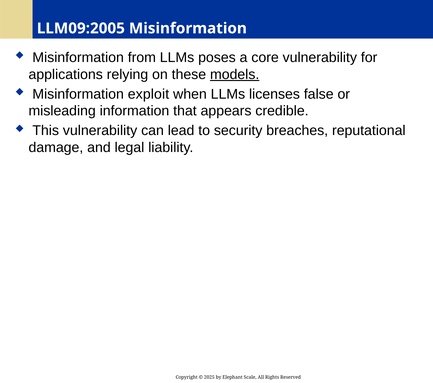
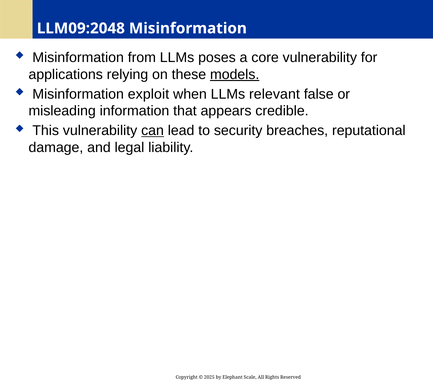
LLM09:2005: LLM09:2005 -> LLM09:2048
licenses: licenses -> relevant
can underline: none -> present
